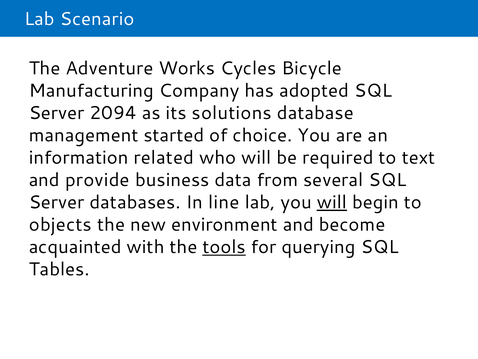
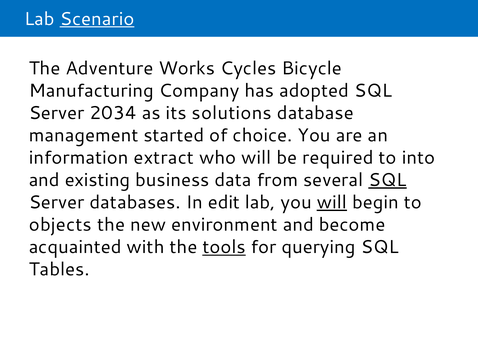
Scenario underline: none -> present
2094: 2094 -> 2034
related: related -> extract
text: text -> into
provide: provide -> existing
SQL at (387, 180) underline: none -> present
line: line -> edit
